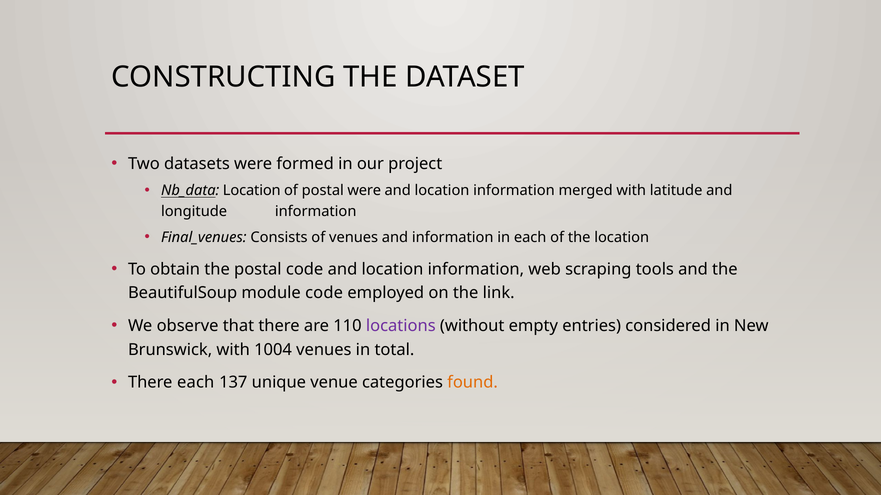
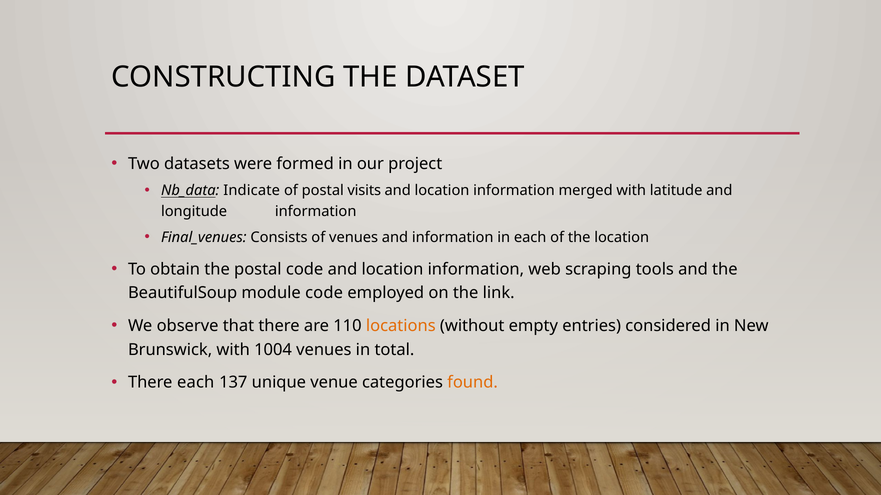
Nb_data Location: Location -> Indicate
postal were: were -> visits
locations colour: purple -> orange
